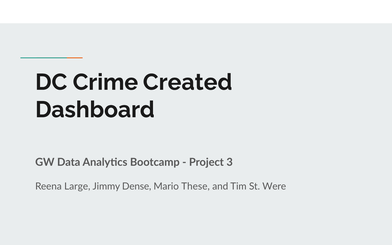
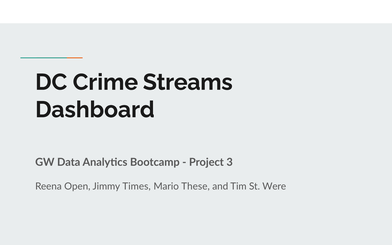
Created: Created -> Streams
Large: Large -> Open
Dense: Dense -> Times
